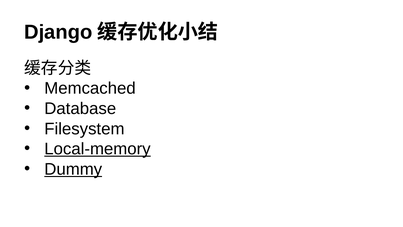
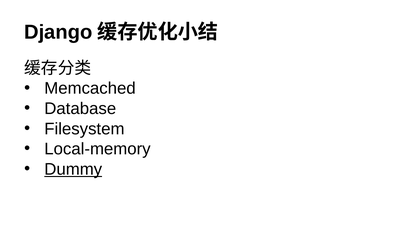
Local-memory underline: present -> none
